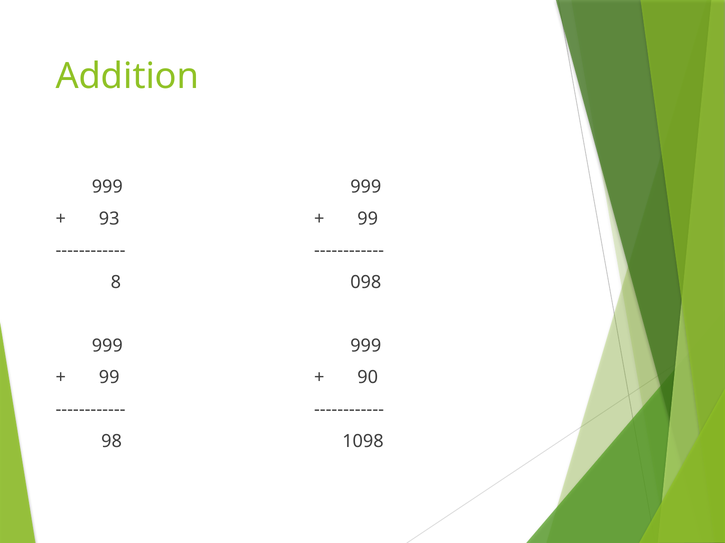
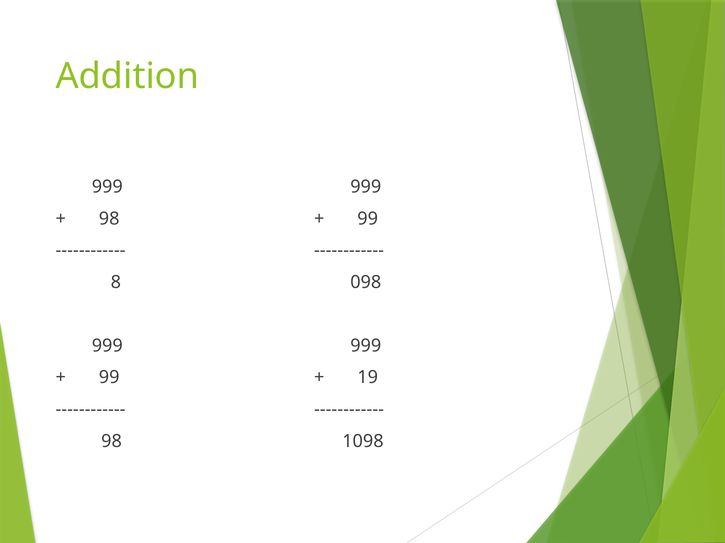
93 at (109, 219): 93 -> 98
90: 90 -> 19
